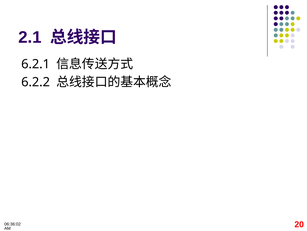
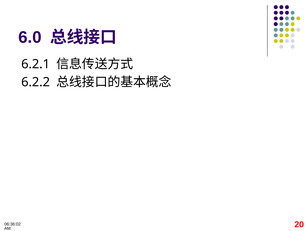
2.1: 2.1 -> 6.0
